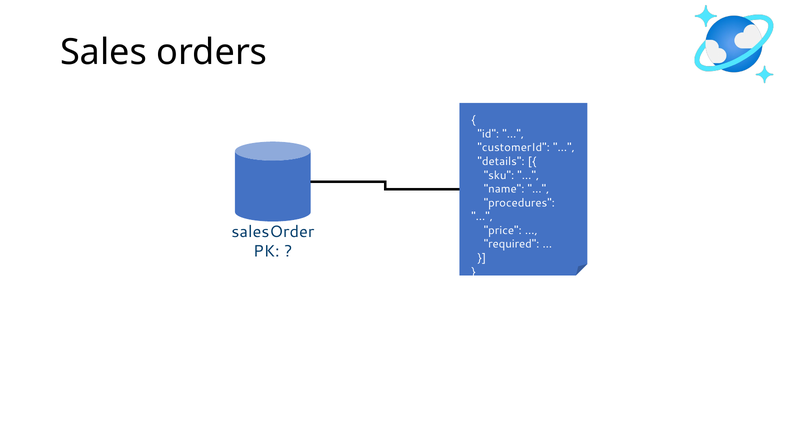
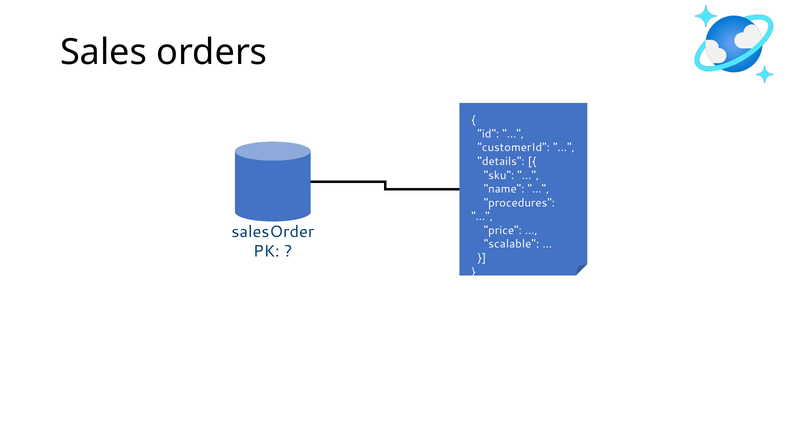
required: required -> scalable
